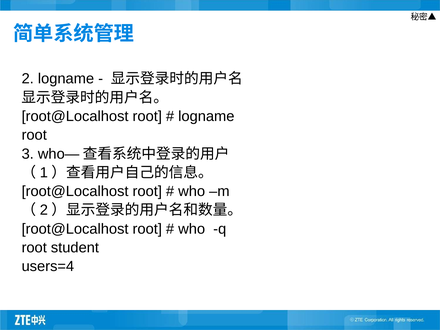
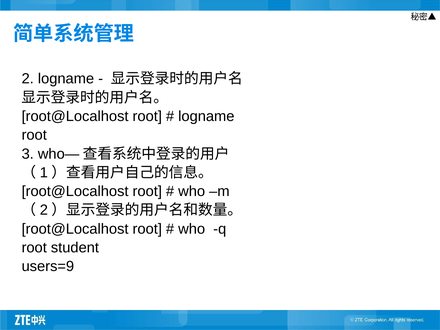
users=4: users=4 -> users=9
